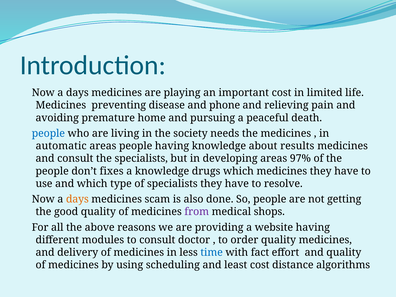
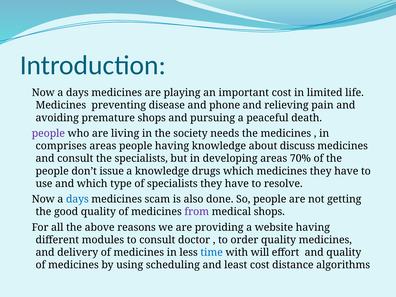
premature home: home -> shops
people at (48, 133) colour: blue -> purple
automatic: automatic -> comprises
results: results -> discuss
97%: 97% -> 70%
fixes: fixes -> issue
days at (77, 199) colour: orange -> blue
fact: fact -> will
